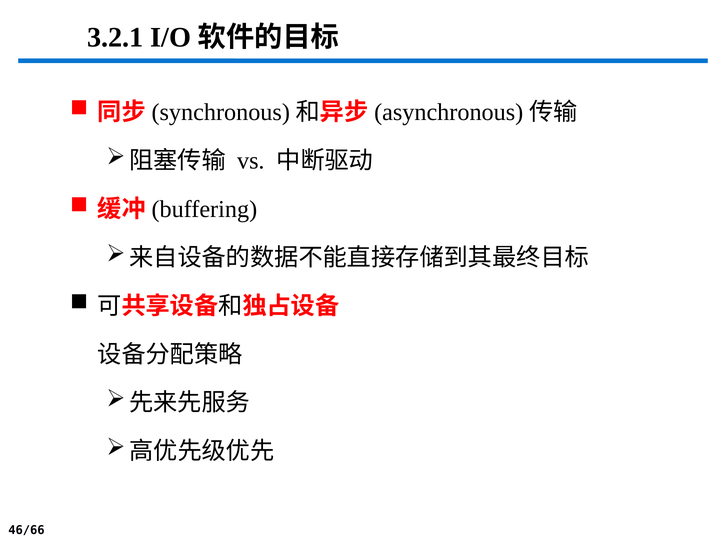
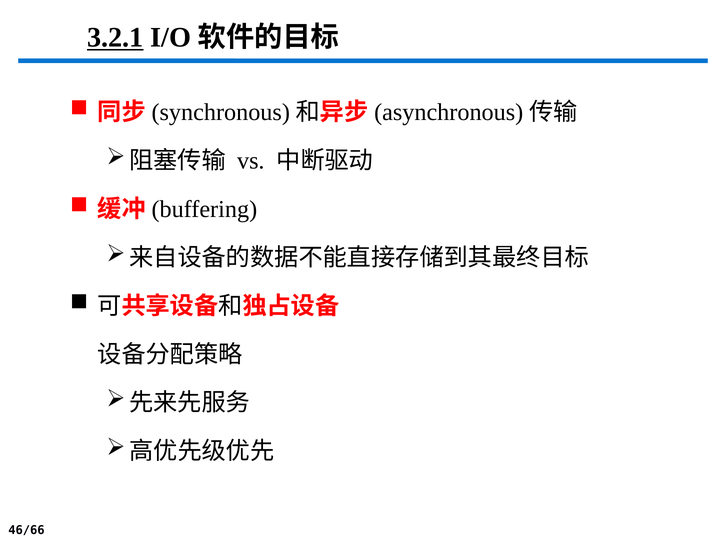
3.2.1 underline: none -> present
